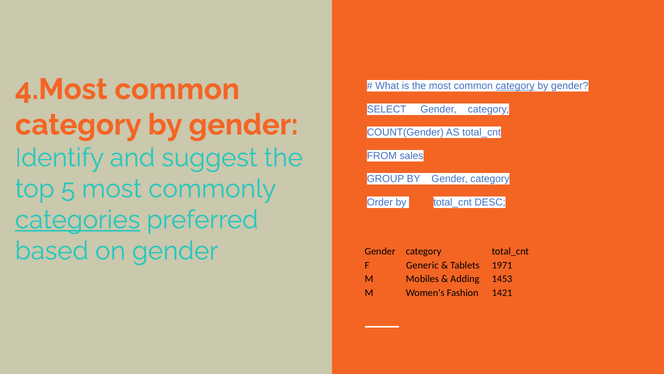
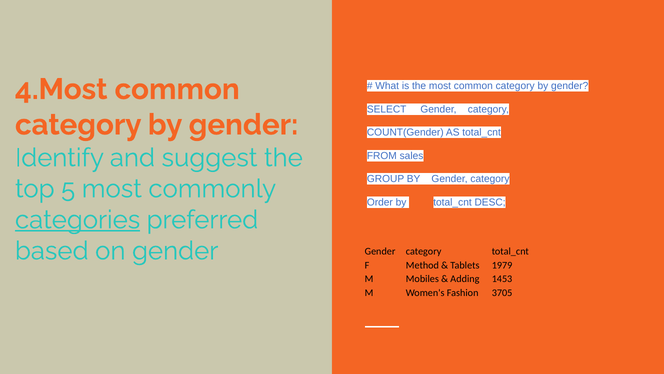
category at (515, 86) underline: present -> none
Generic: Generic -> Method
1971: 1971 -> 1979
1421: 1421 -> 3705
